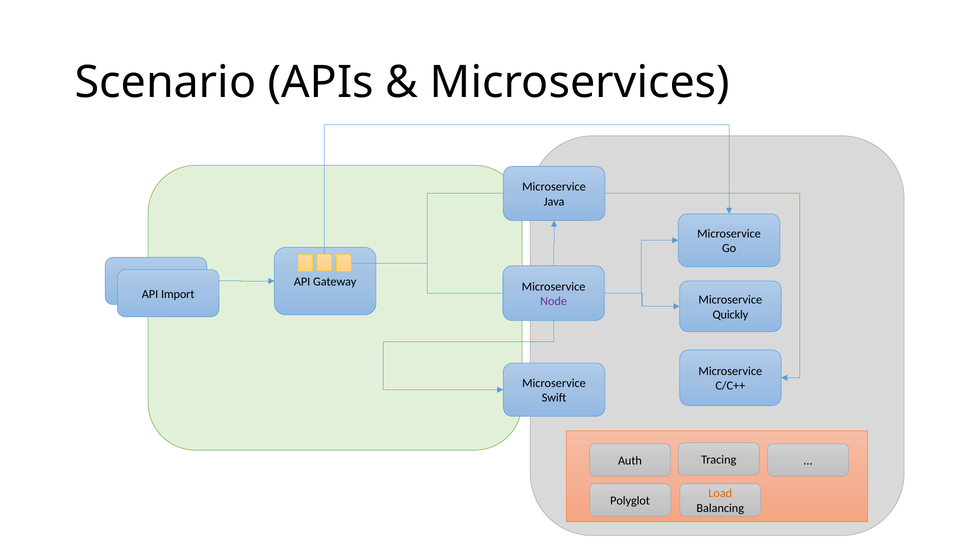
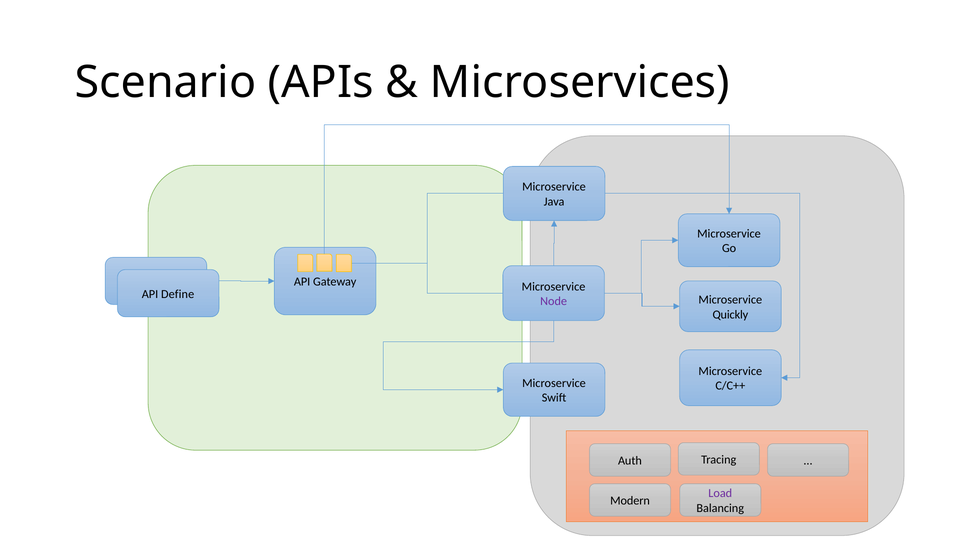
Import: Import -> Define
Load colour: orange -> purple
Polyglot: Polyglot -> Modern
